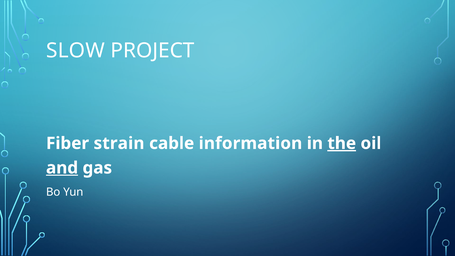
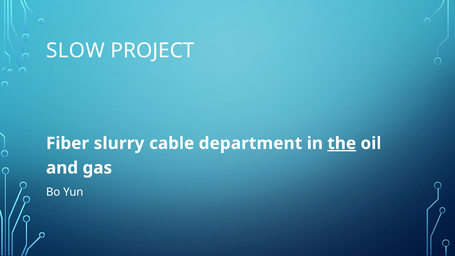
strain: strain -> slurry
information: information -> department
and underline: present -> none
